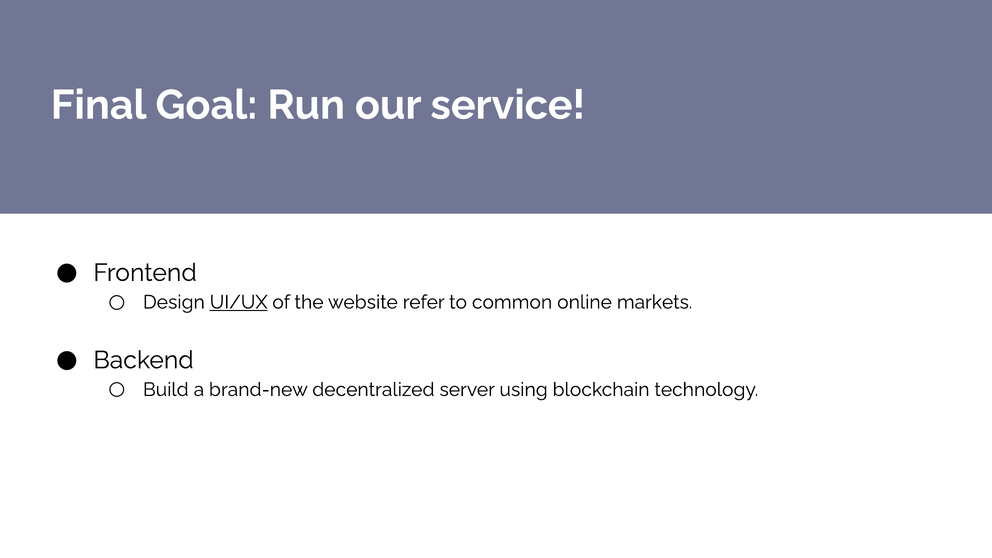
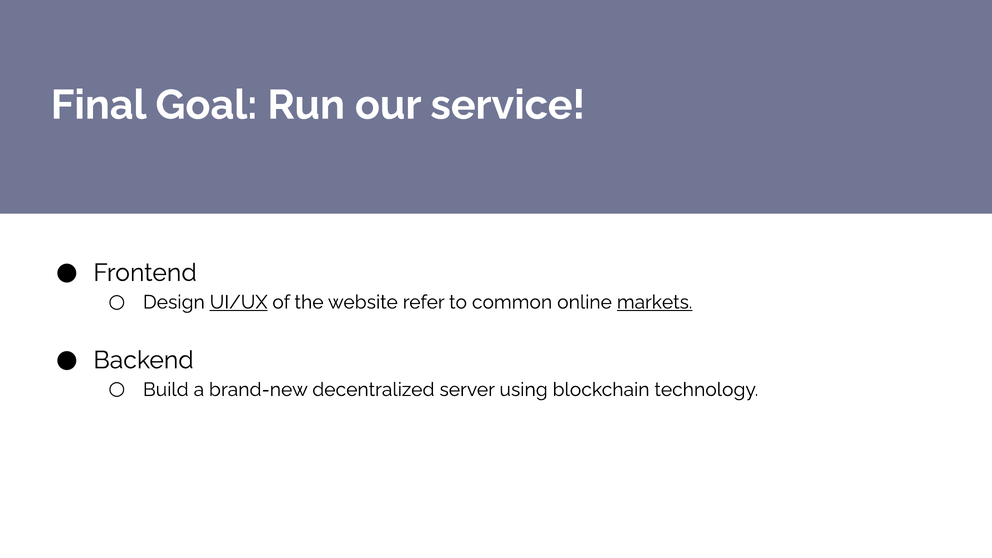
markets underline: none -> present
